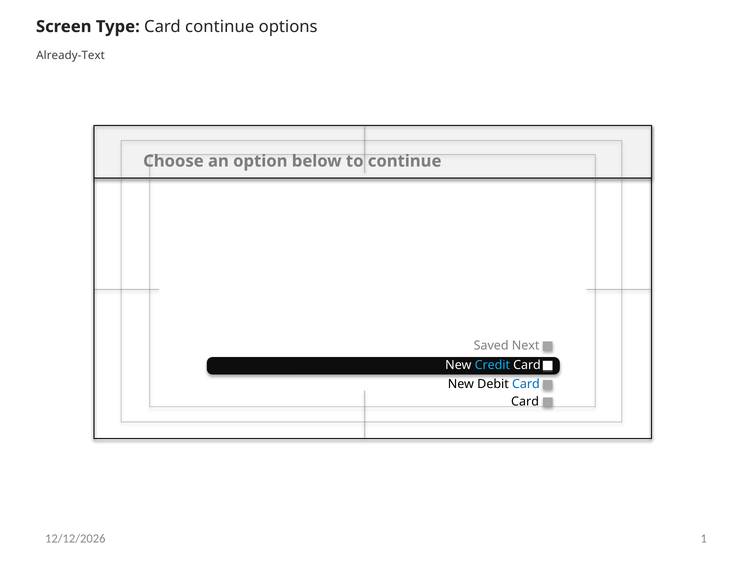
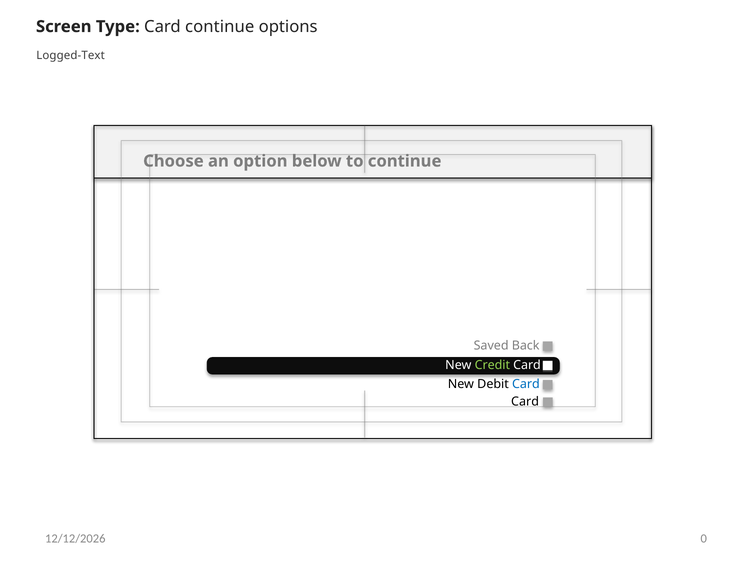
Already-Text: Already-Text -> Logged-Text
Next: Next -> Back
Credit colour: light blue -> light green
1: 1 -> 0
